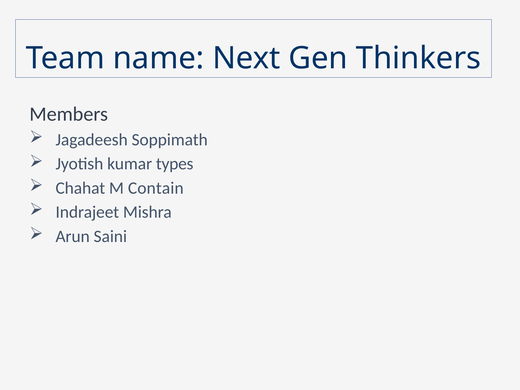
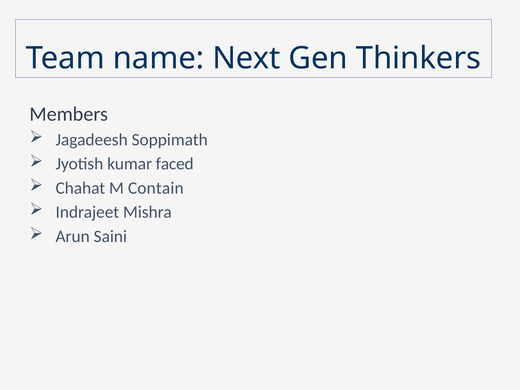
types: types -> faced
